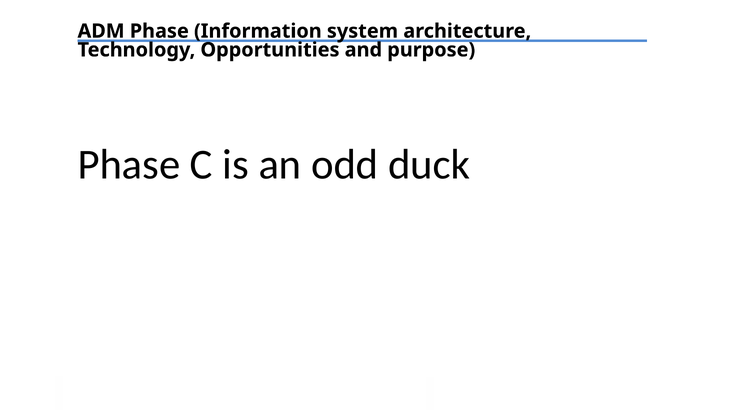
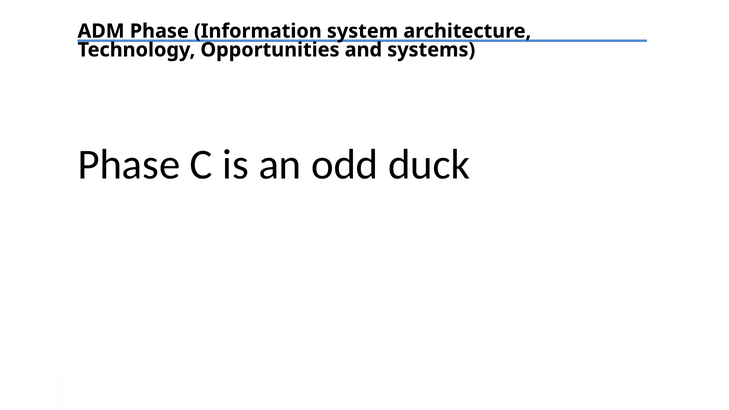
purpose: purpose -> systems
